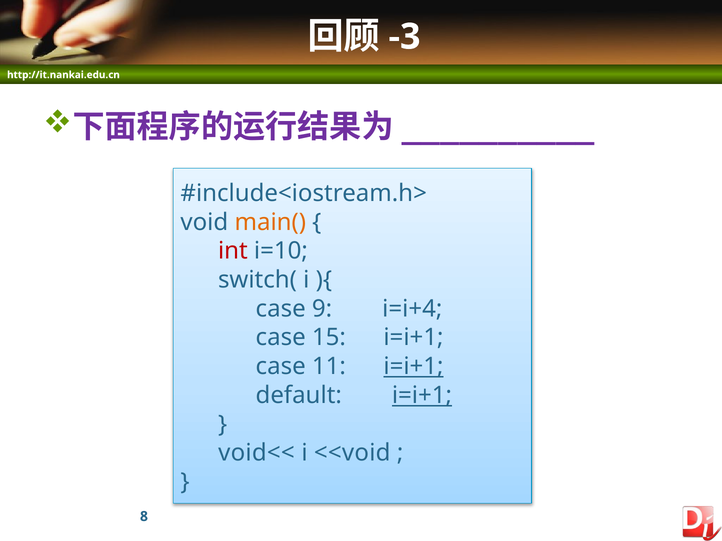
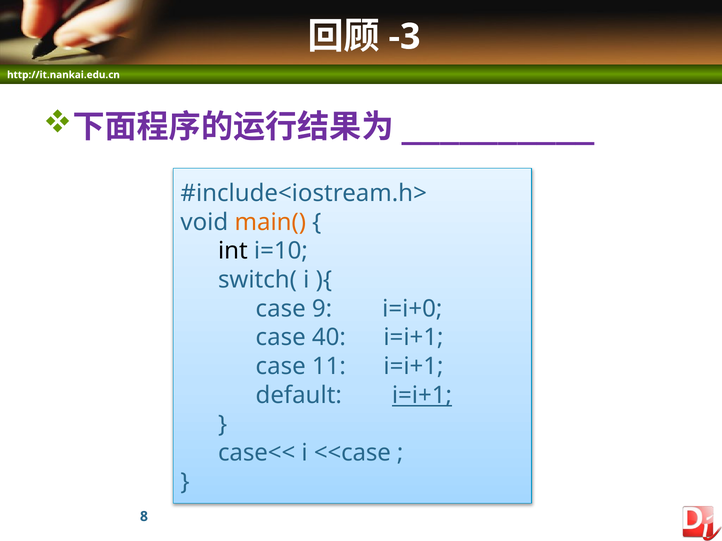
int colour: red -> black
i=i+4: i=i+4 -> i=i+0
15: 15 -> 40
i=i+1 at (414, 367) underline: present -> none
void<<: void<< -> case<<
<<void: <<void -> <<case
